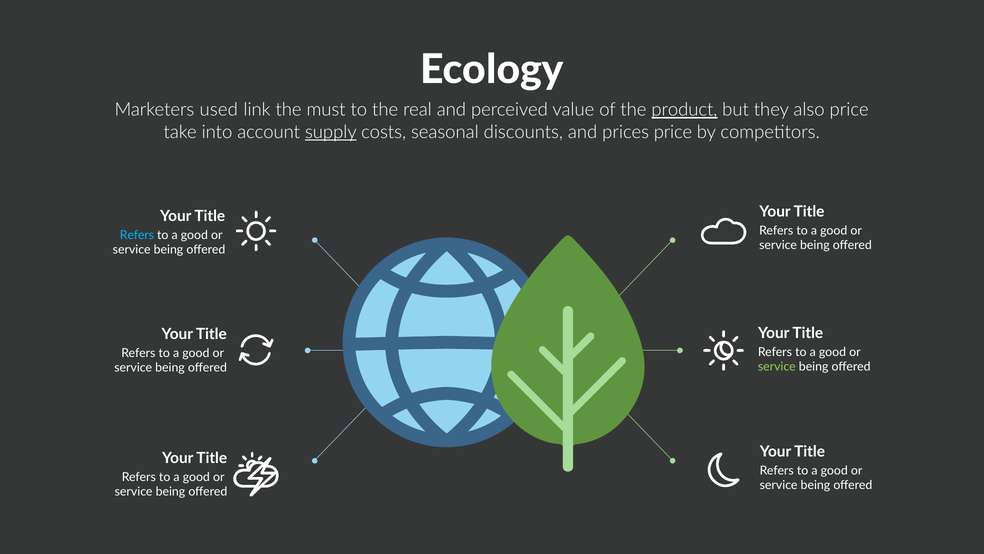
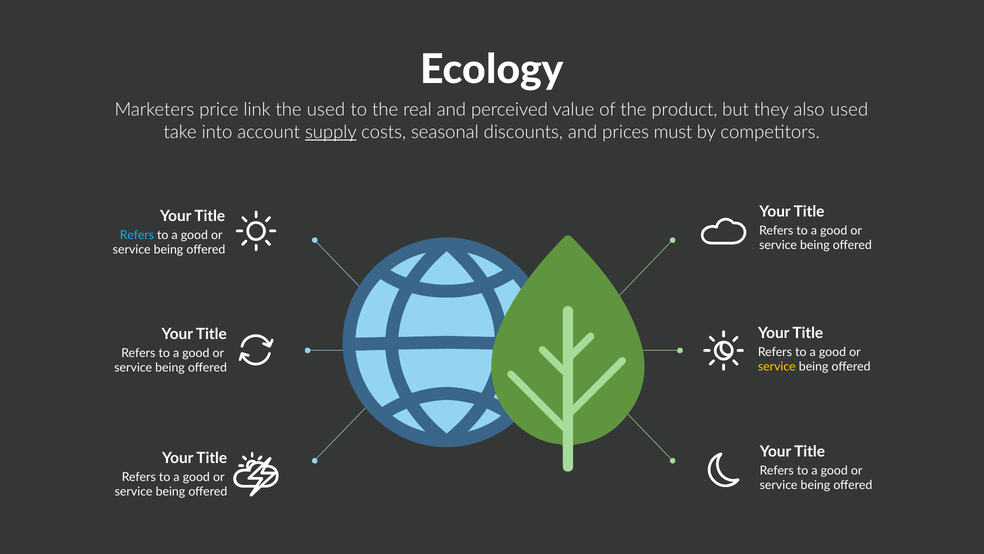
used: used -> price
the must: must -> used
product underline: present -> none
also price: price -> used
prices price: price -> must
service at (777, 367) colour: light green -> yellow
